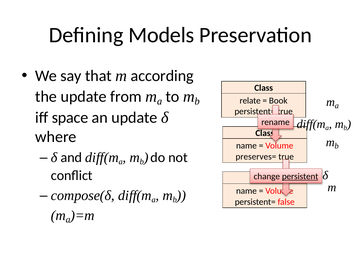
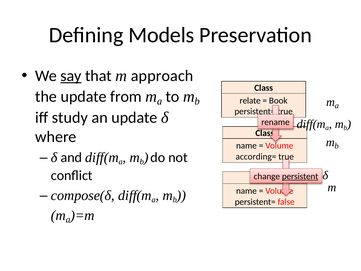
say underline: none -> present
according: according -> approach
space: space -> study
preserves=: preserves= -> according=
